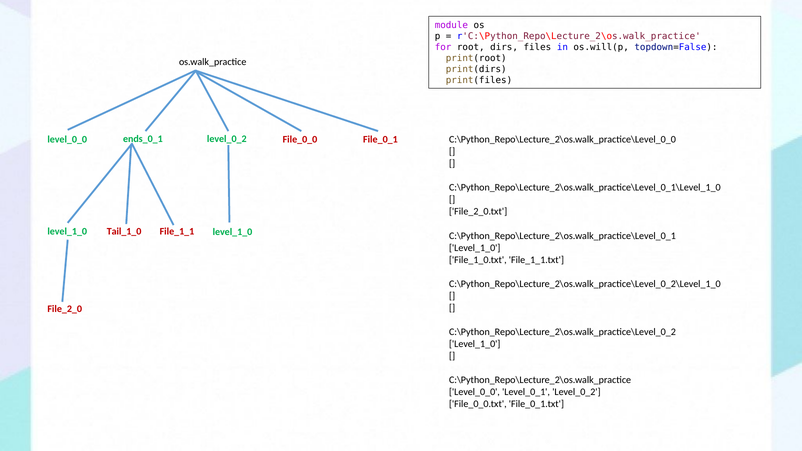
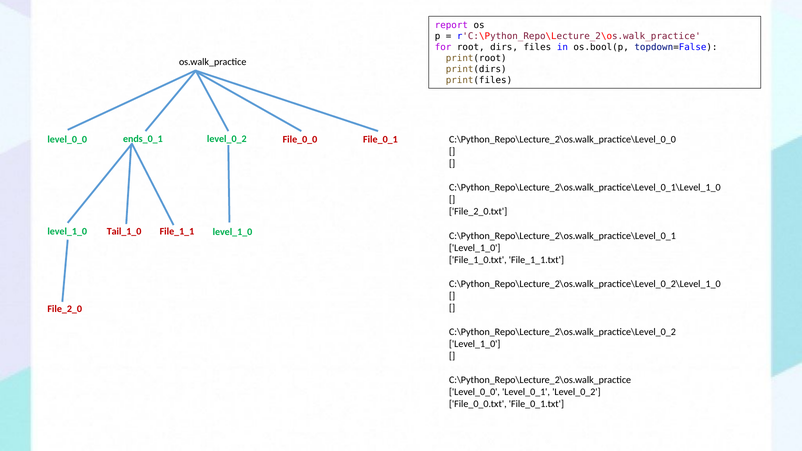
module: module -> report
os.will(p: os.will(p -> os.bool(p
